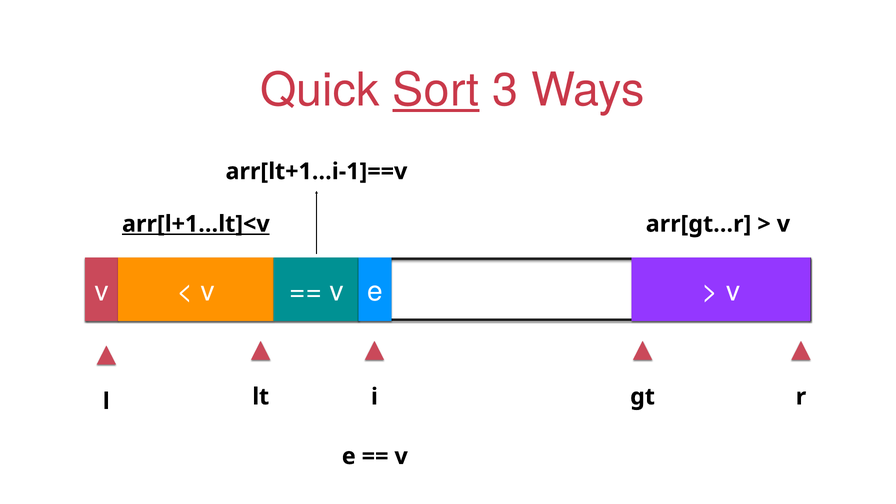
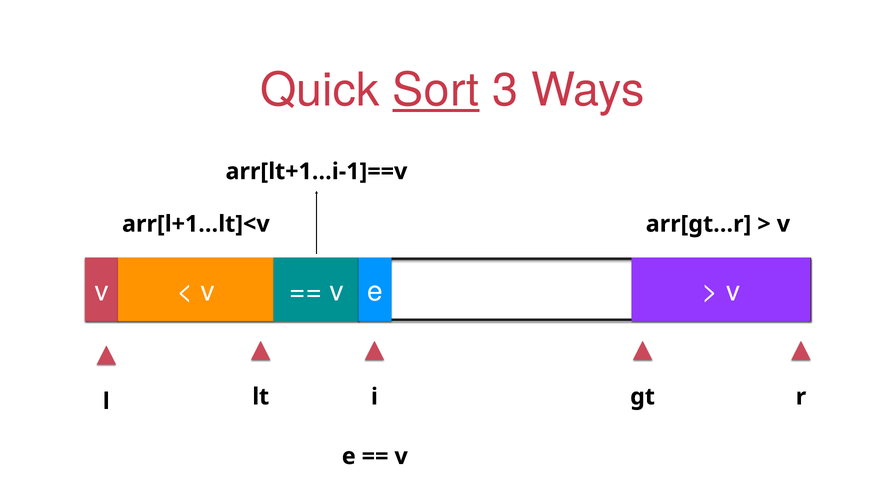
arr[l+1…lt]<v underline: present -> none
